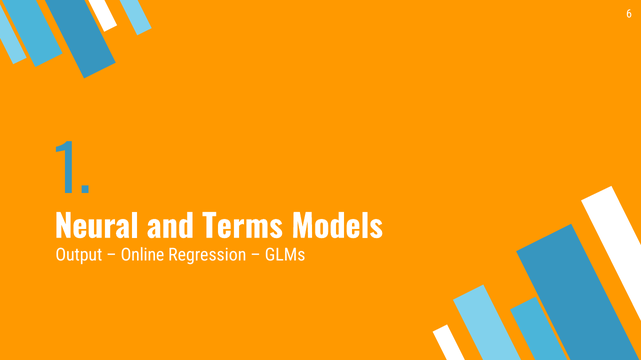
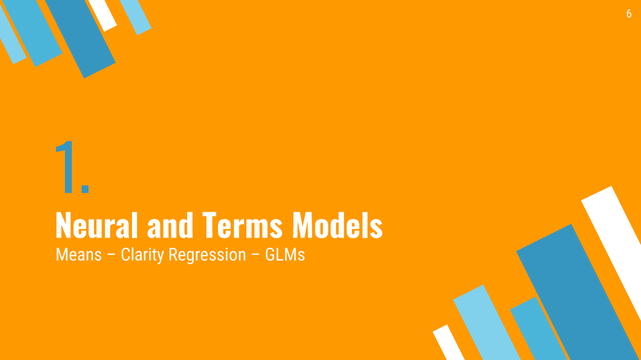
Output: Output -> Means
Online: Online -> Clarity
